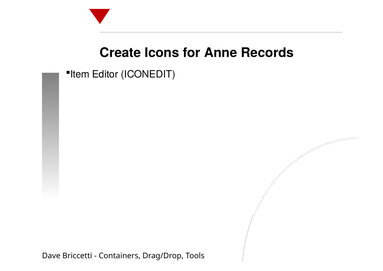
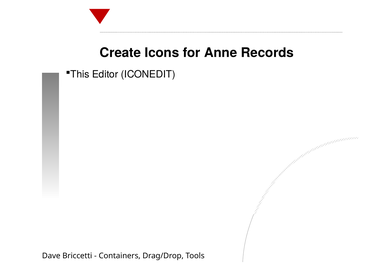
Item: Item -> This
